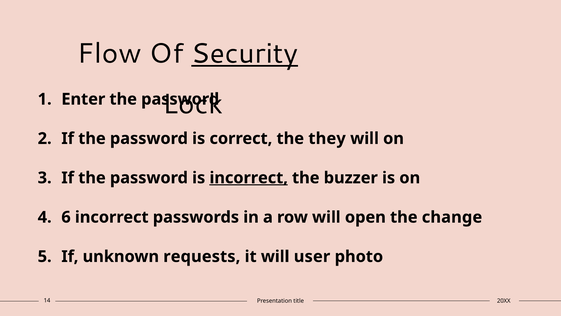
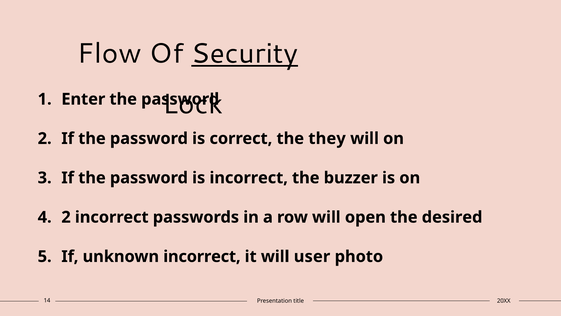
incorrect at (249, 178) underline: present -> none
6 at (66, 217): 6 -> 2
change: change -> desired
unknown requests: requests -> incorrect
